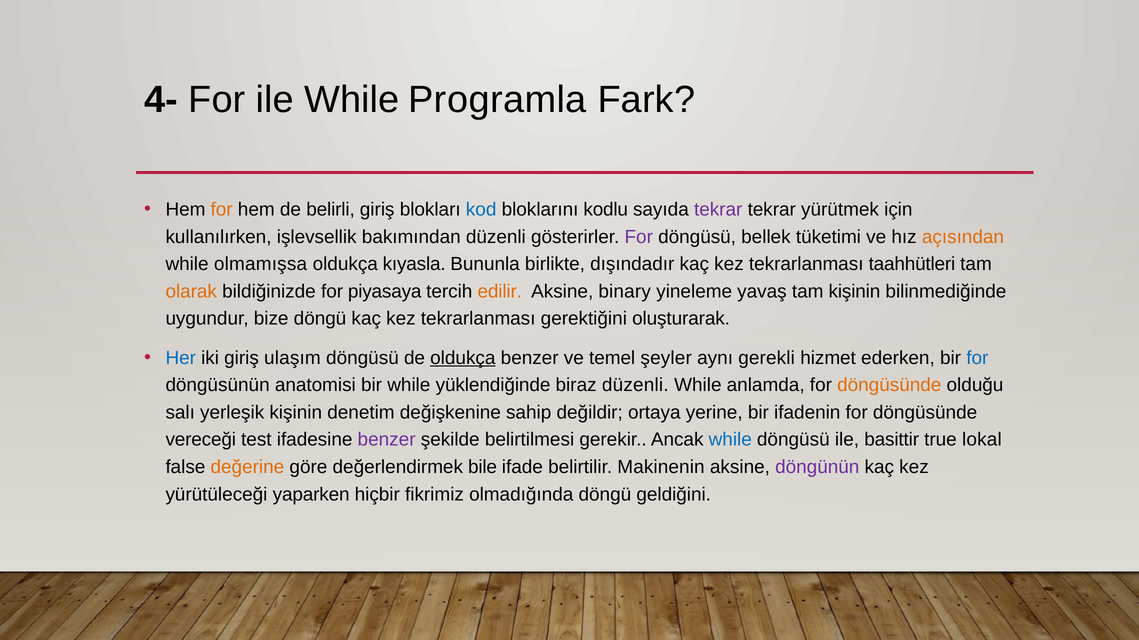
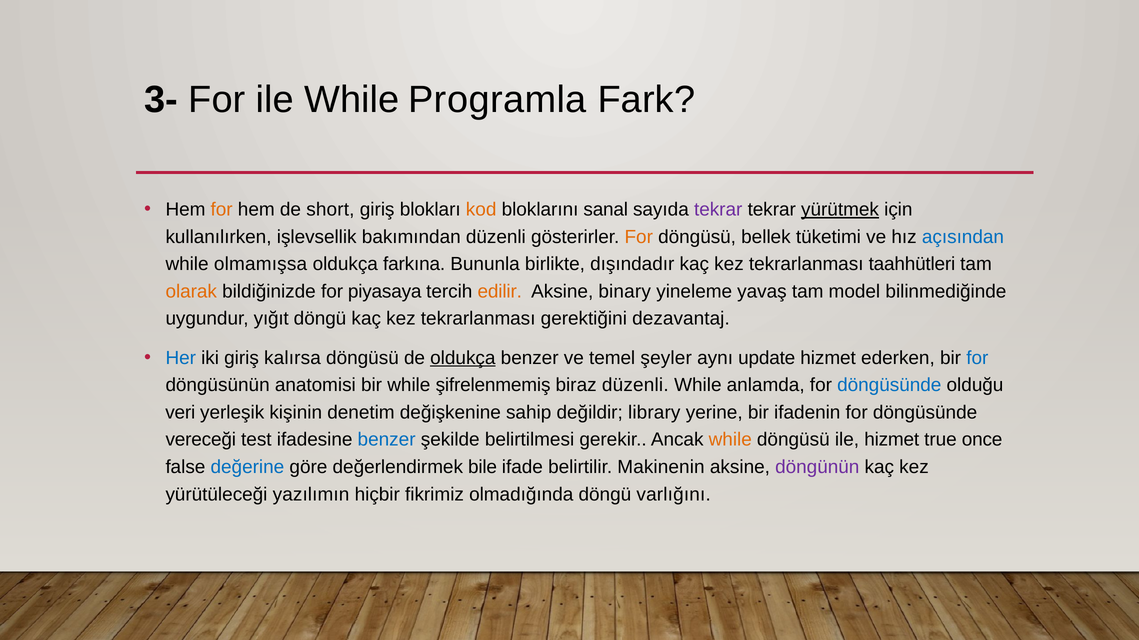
4-: 4- -> 3-
belirli: belirli -> short
kod colour: blue -> orange
kodlu: kodlu -> sanal
yürütmek underline: none -> present
For at (639, 237) colour: purple -> orange
açısından colour: orange -> blue
kıyasla: kıyasla -> farkına
tam kişinin: kişinin -> model
bize: bize -> yığıt
oluşturarak: oluşturarak -> dezavantaj
ulaşım: ulaşım -> kalırsa
gerekli: gerekli -> update
yüklendiğinde: yüklendiğinde -> şifrelenmemiş
döngüsünde at (889, 386) colour: orange -> blue
salı: salı -> veri
ortaya: ortaya -> library
benzer at (387, 440) colour: purple -> blue
while at (730, 440) colour: blue -> orange
ile basittir: basittir -> hizmet
lokal: lokal -> once
değerine colour: orange -> blue
yaparken: yaparken -> yazılımın
geldiğini: geldiğini -> varlığını
